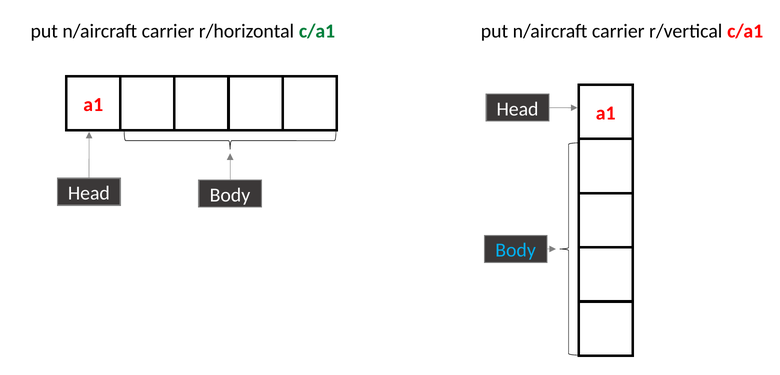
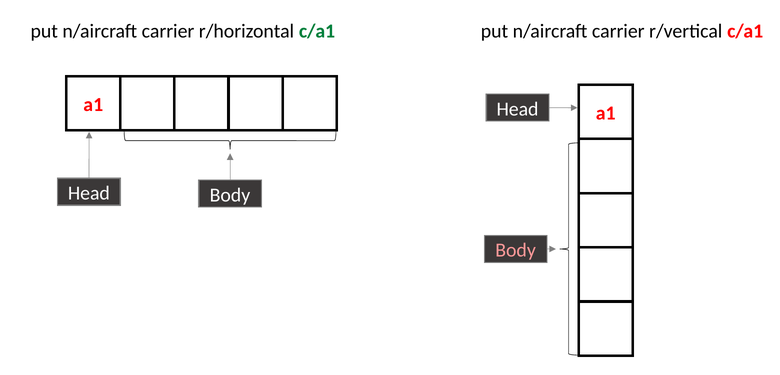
Body at (516, 250) colour: light blue -> pink
